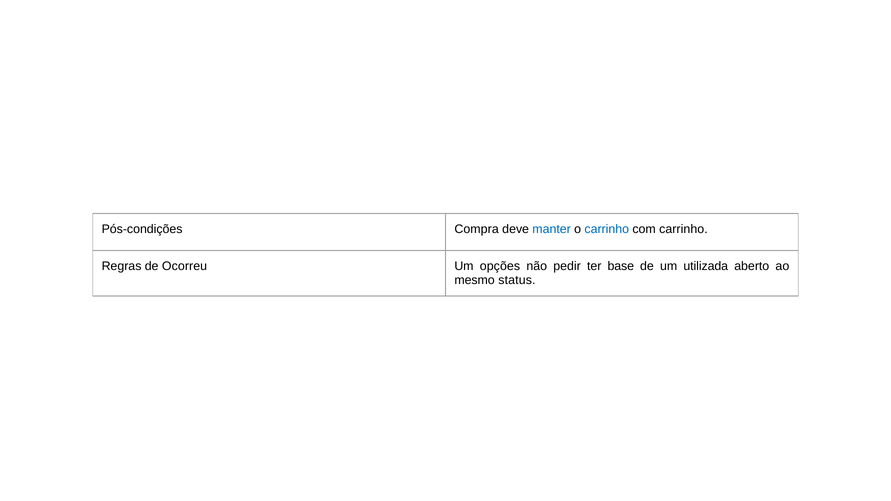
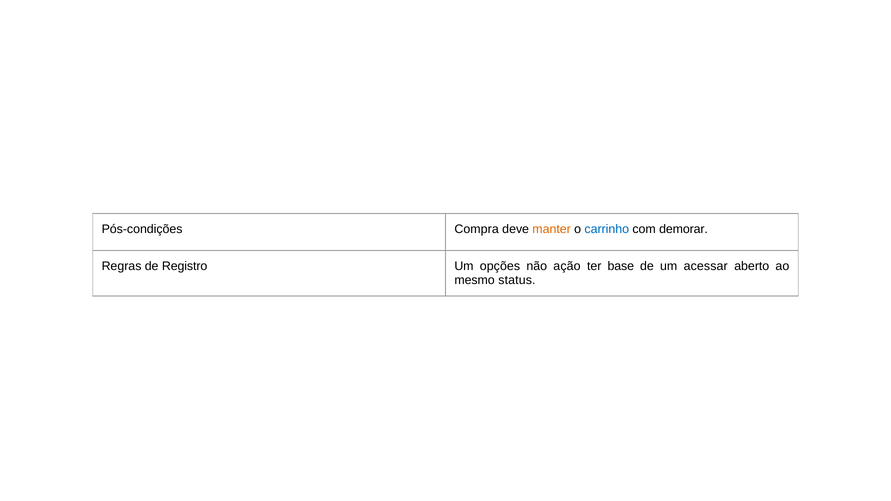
manter colour: blue -> orange
com carrinho: carrinho -> demorar
Ocorreu: Ocorreu -> Registro
pedir: pedir -> ação
utilizada: utilizada -> acessar
